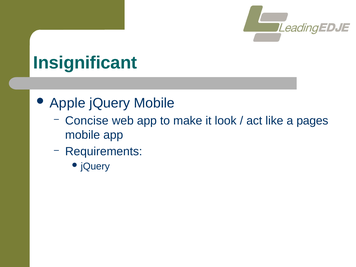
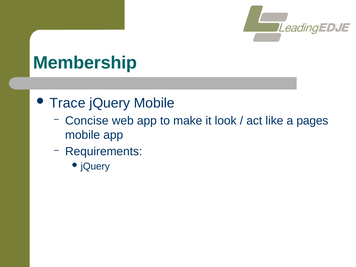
Insignificant: Insignificant -> Membership
Apple: Apple -> Trace
